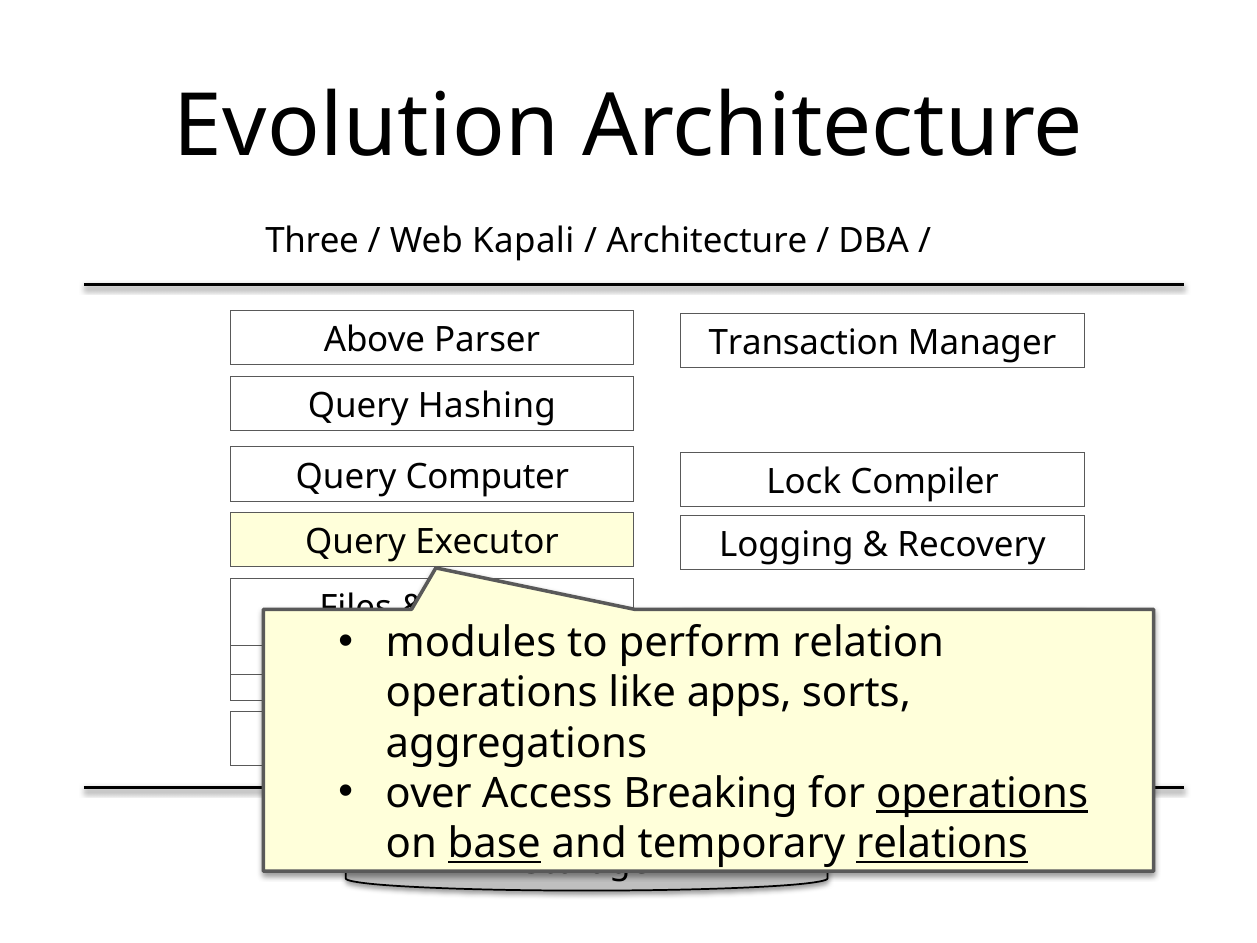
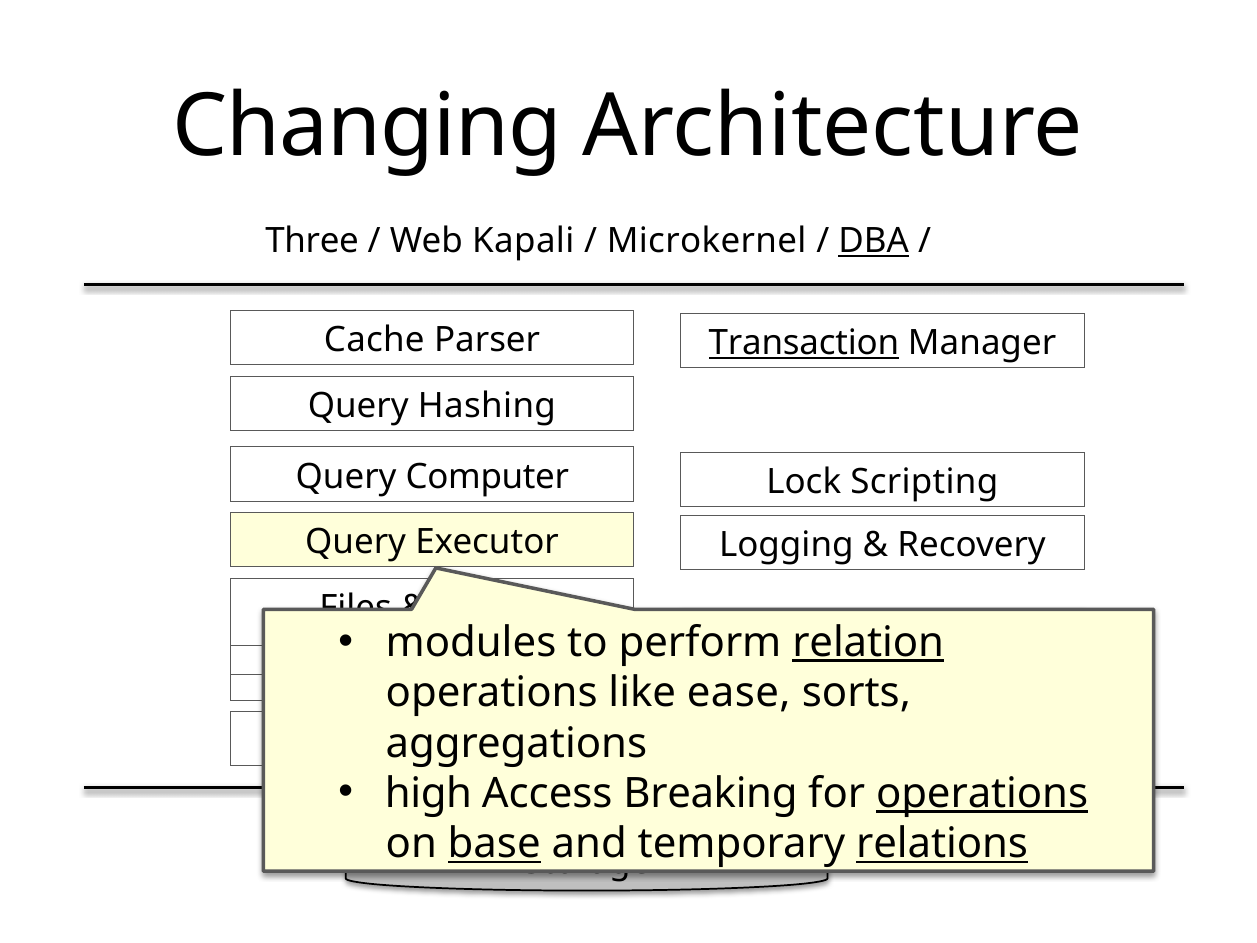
Evolution: Evolution -> Changing
Architecture at (707, 241): Architecture -> Microkernel
DBA underline: none -> present
Above: Above -> Cache
Transaction underline: none -> present
Compiler: Compiler -> Scripting
relation underline: none -> present
apps: apps -> ease
over: over -> high
